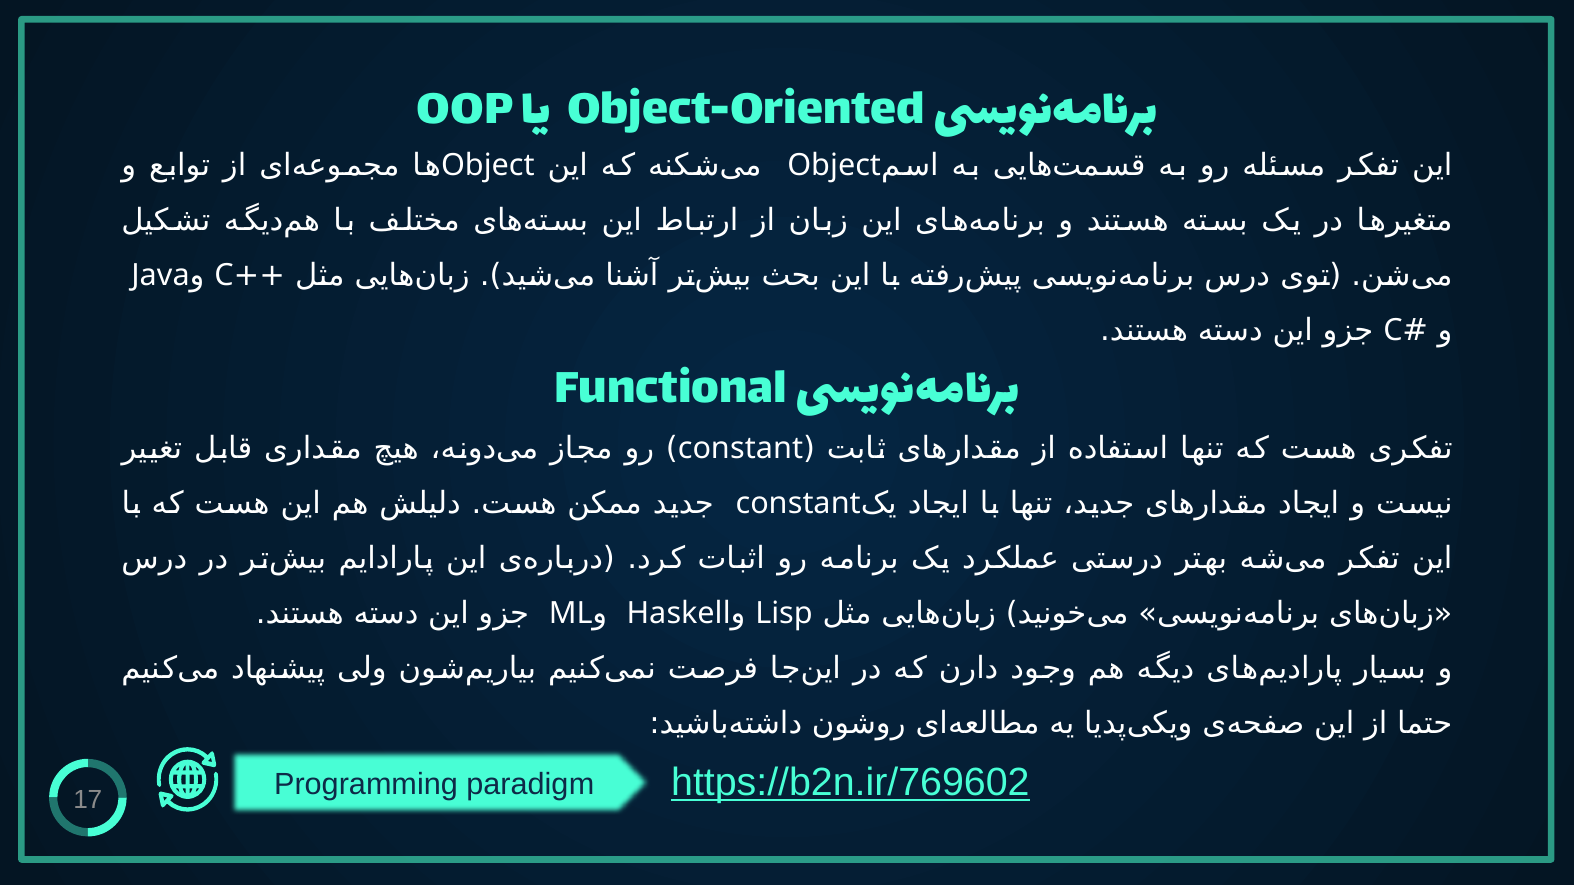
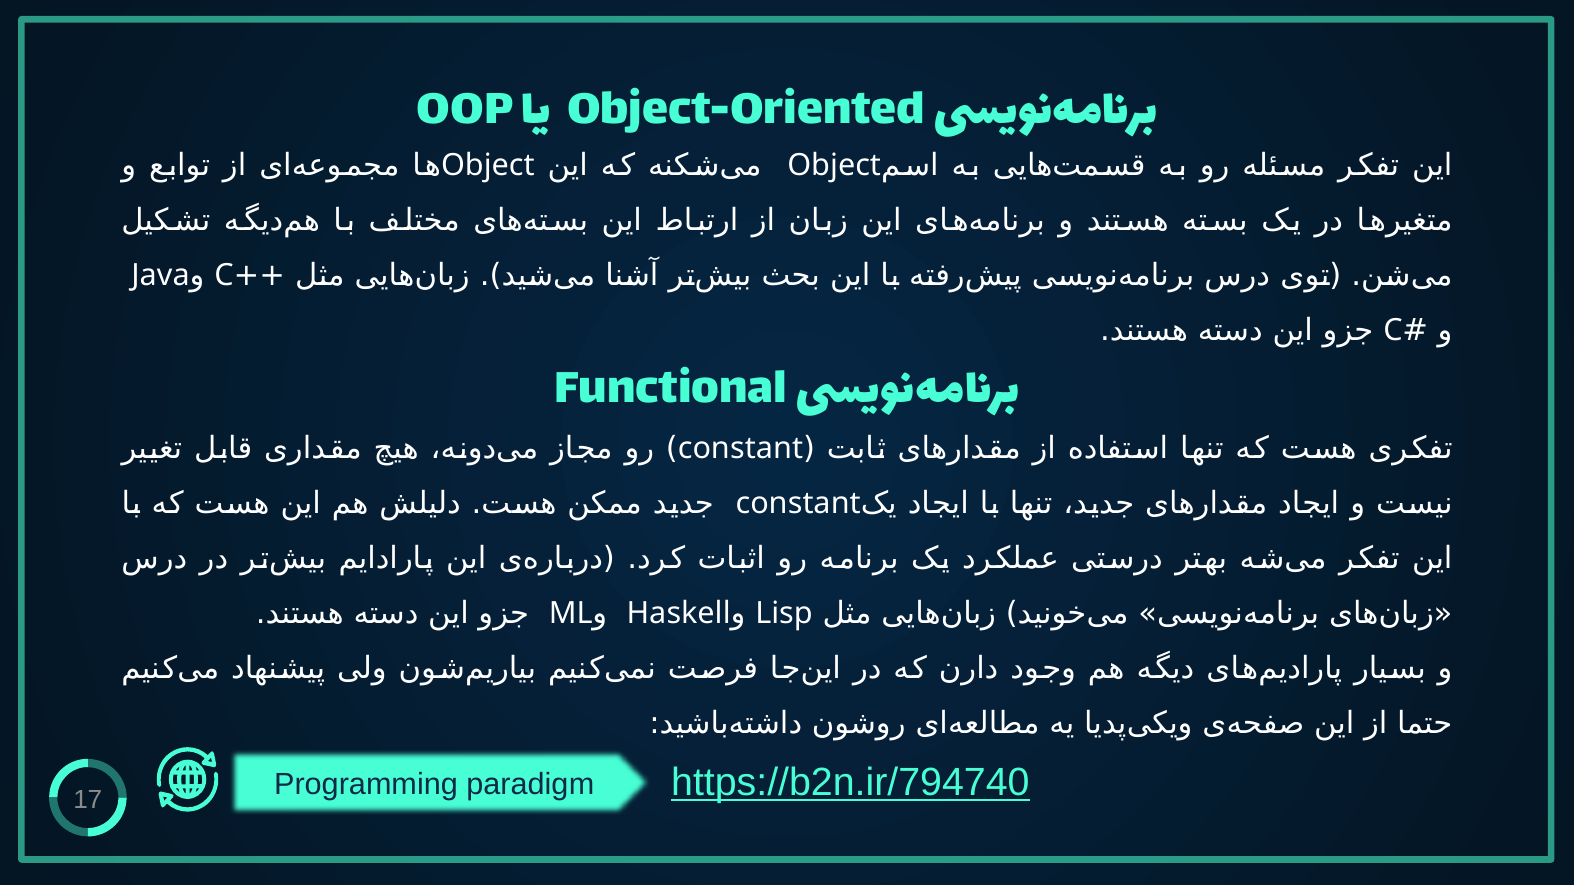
https://b2n.ir/769602: https://b2n.ir/769602 -> https://b2n.ir/794740
